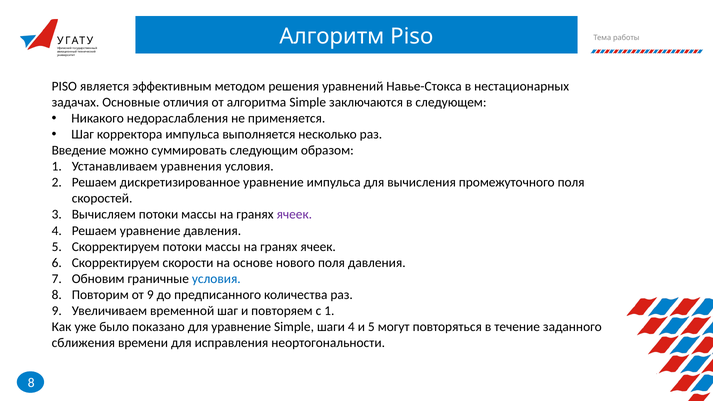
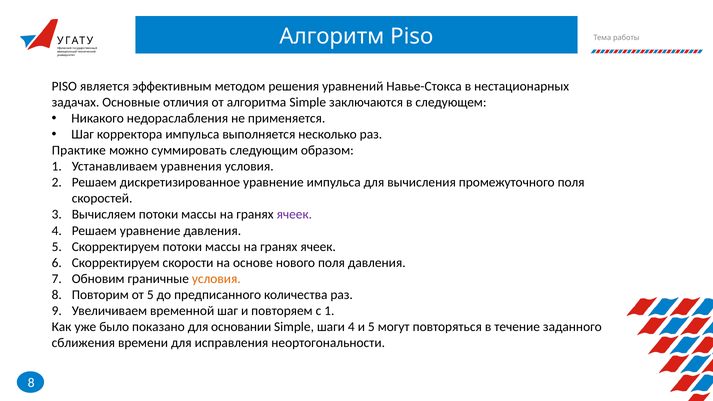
Введение: Введение -> Практике
условия at (216, 279) colour: blue -> orange
от 9: 9 -> 5
для уравнение: уравнение -> основании
